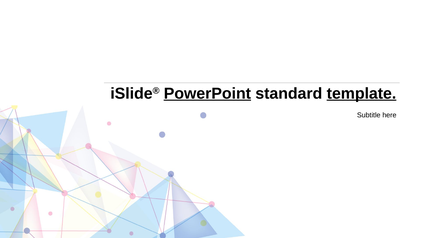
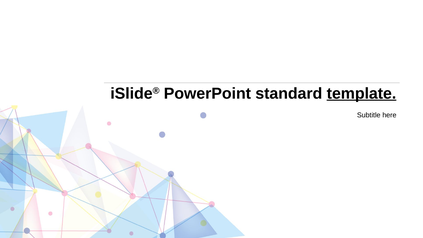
PowerPoint underline: present -> none
